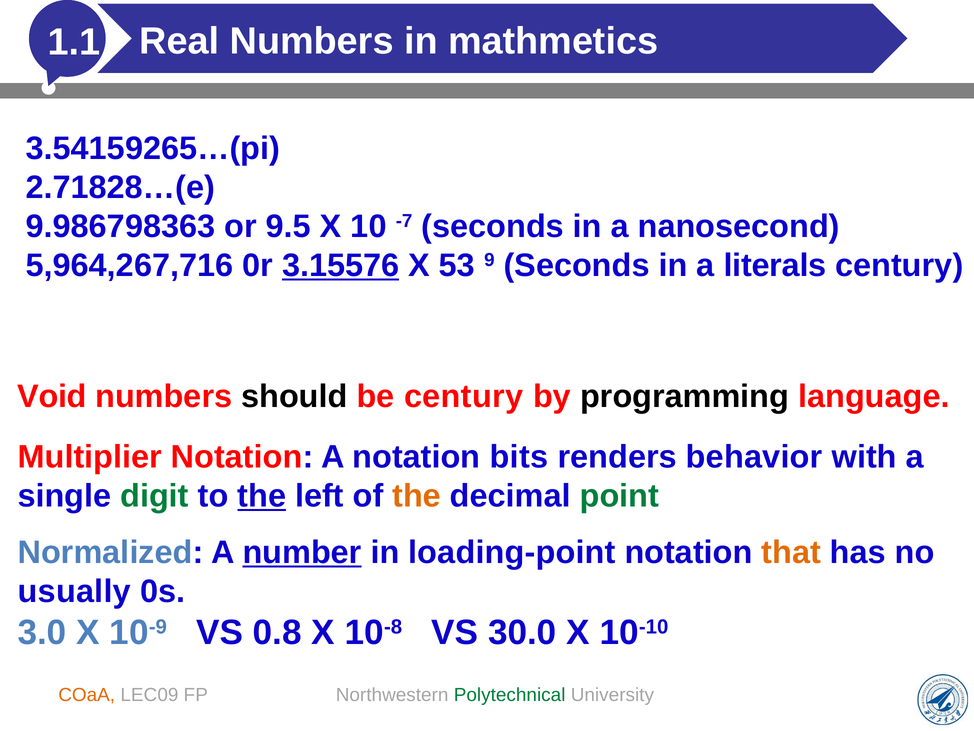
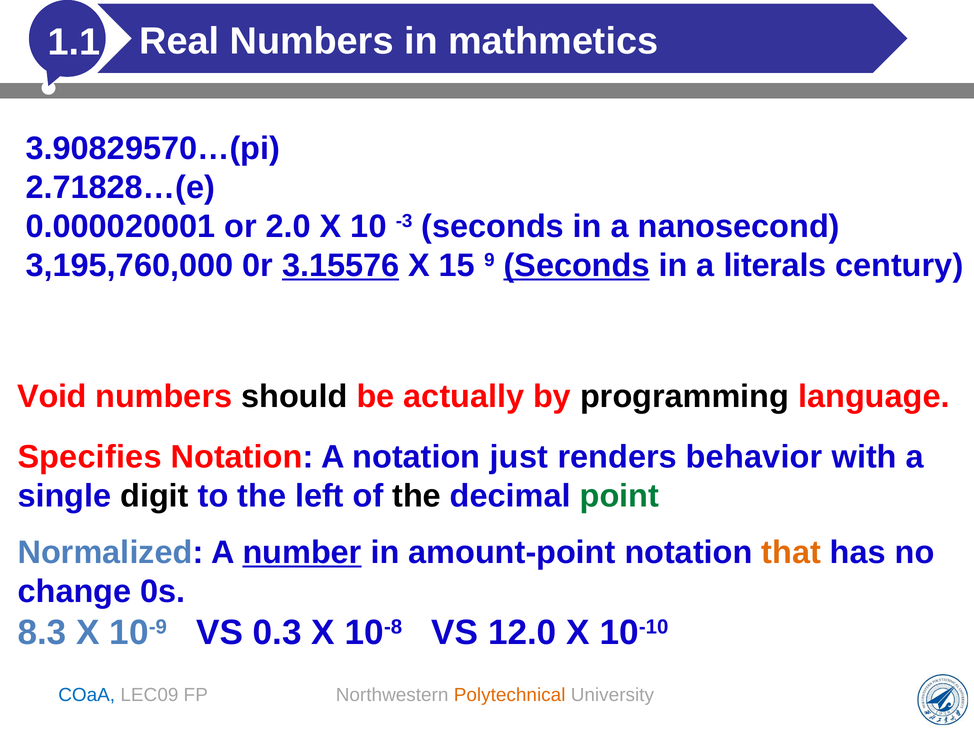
3.54159265…(pi: 3.54159265…(pi -> 3.90829570…(pi
9.986798363: 9.986798363 -> 0.000020001
9.5: 9.5 -> 2.0
-7: -7 -> -3
5,964,267,716: 5,964,267,716 -> 3,195,760,000
53: 53 -> 15
Seconds at (577, 265) underline: none -> present
be century: century -> actually
Multiplier: Multiplier -> Specifies
bits: bits -> just
digit colour: green -> black
the at (262, 496) underline: present -> none
the at (417, 496) colour: orange -> black
loading-point: loading-point -> amount-point
usually: usually -> change
3.0: 3.0 -> 8.3
0.8: 0.8 -> 0.3
30.0: 30.0 -> 12.0
COaA colour: orange -> blue
Polytechnical colour: green -> orange
